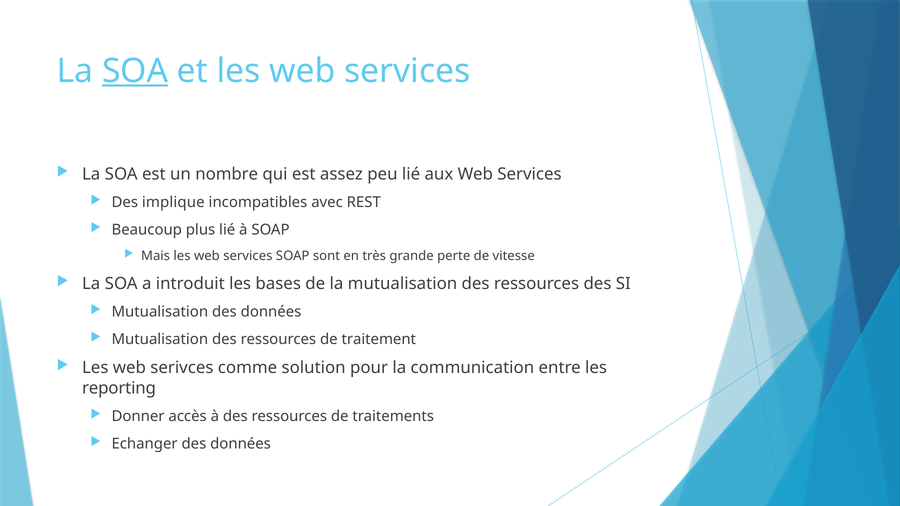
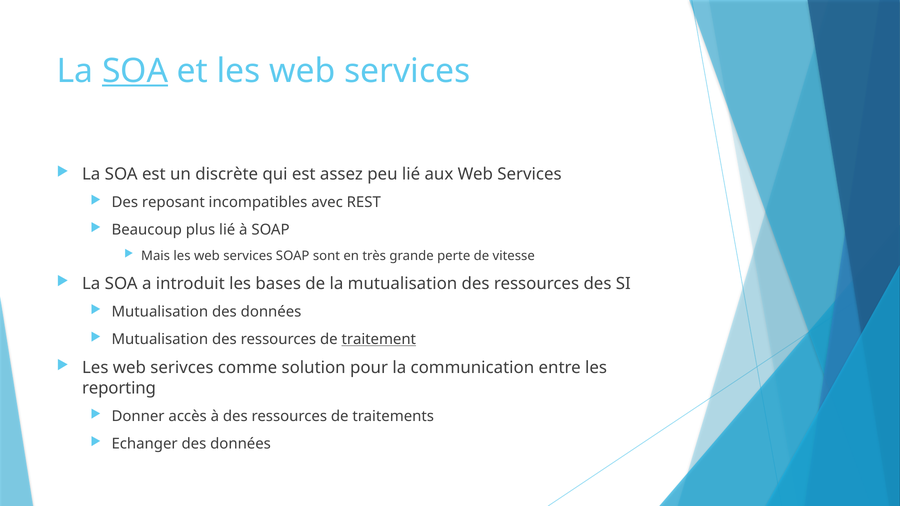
nombre: nombre -> discrète
implique: implique -> reposant
traitement underline: none -> present
